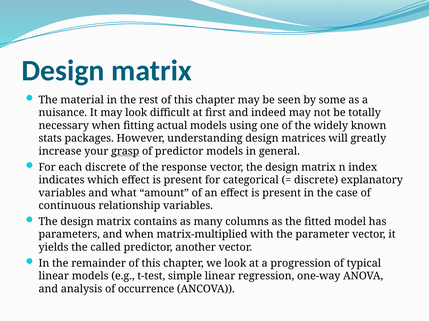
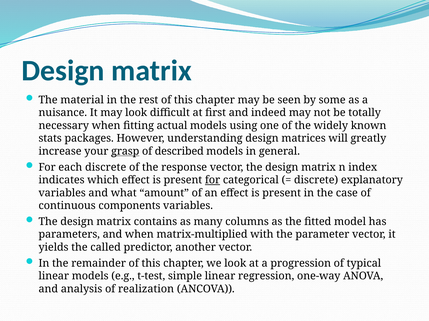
of predictor: predictor -> described
for at (213, 180) underline: none -> present
relationship: relationship -> components
occurrence: occurrence -> realization
